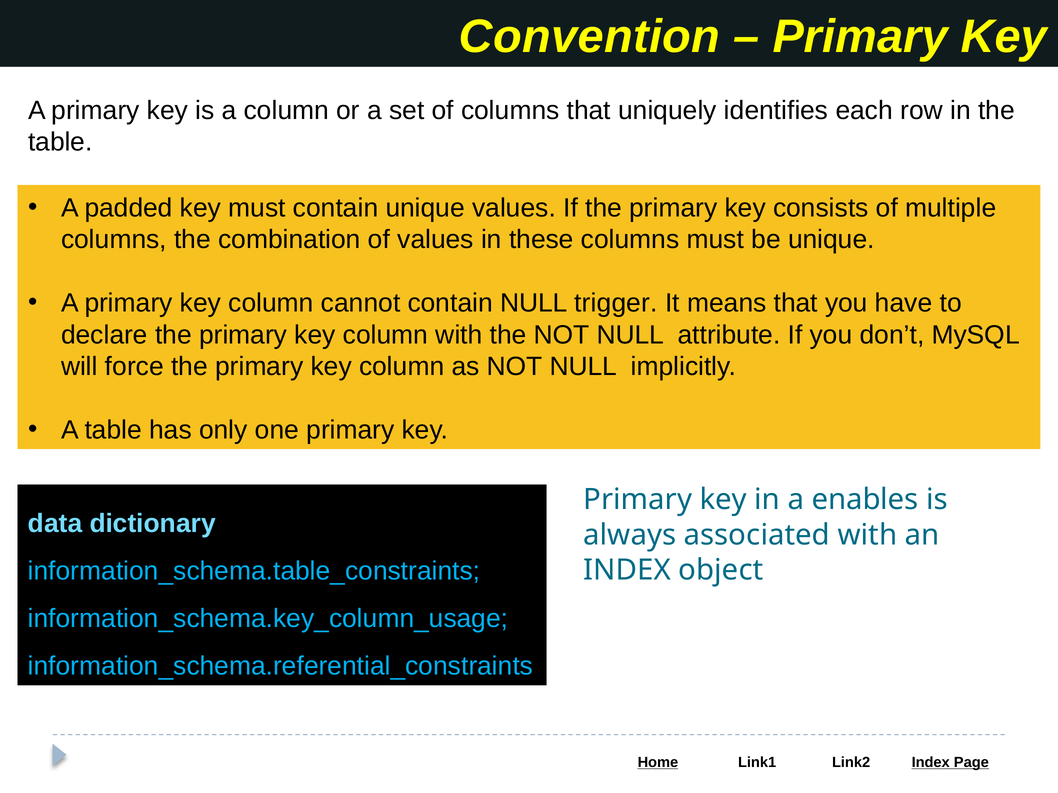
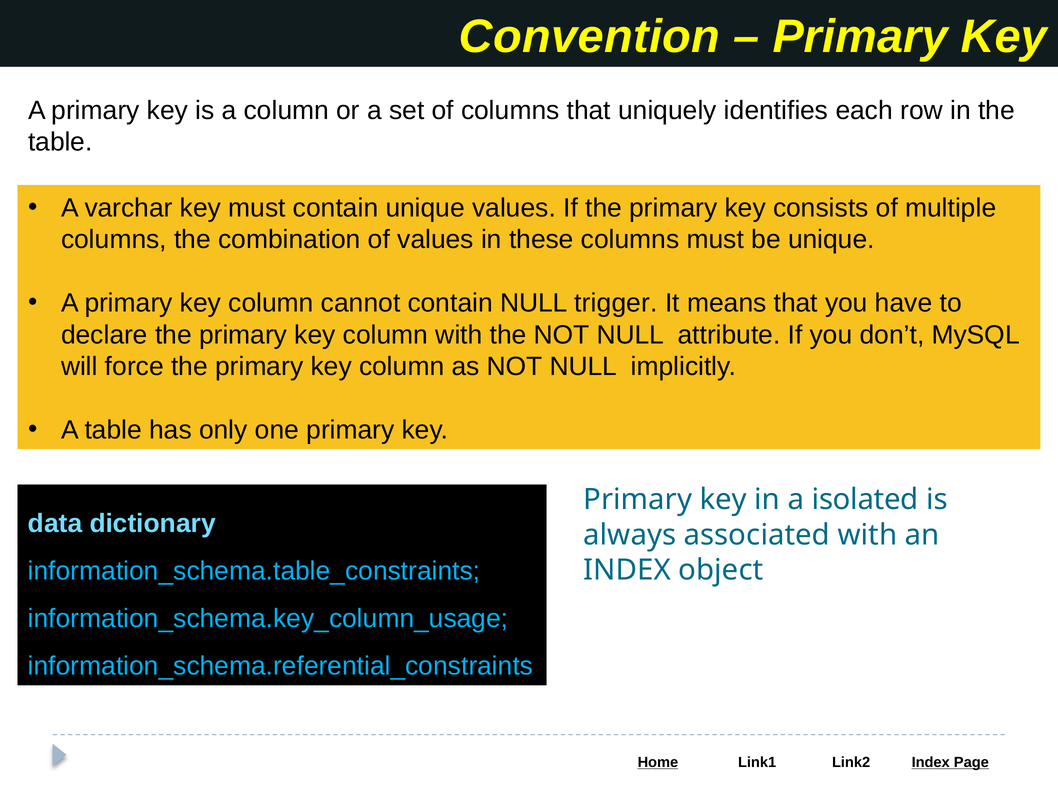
padded: padded -> varchar
enables: enables -> isolated
